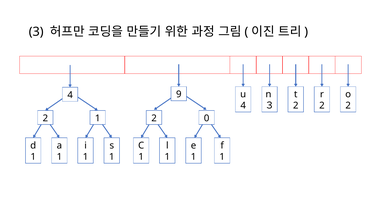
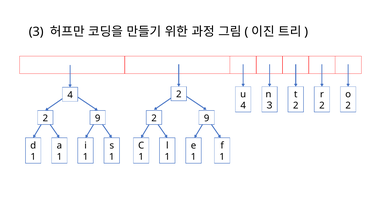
4 9: 9 -> 2
1 at (98, 119): 1 -> 9
0 at (207, 119): 0 -> 9
